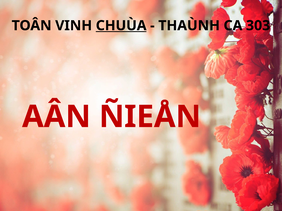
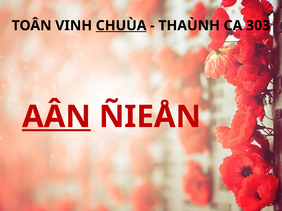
AÂN underline: none -> present
